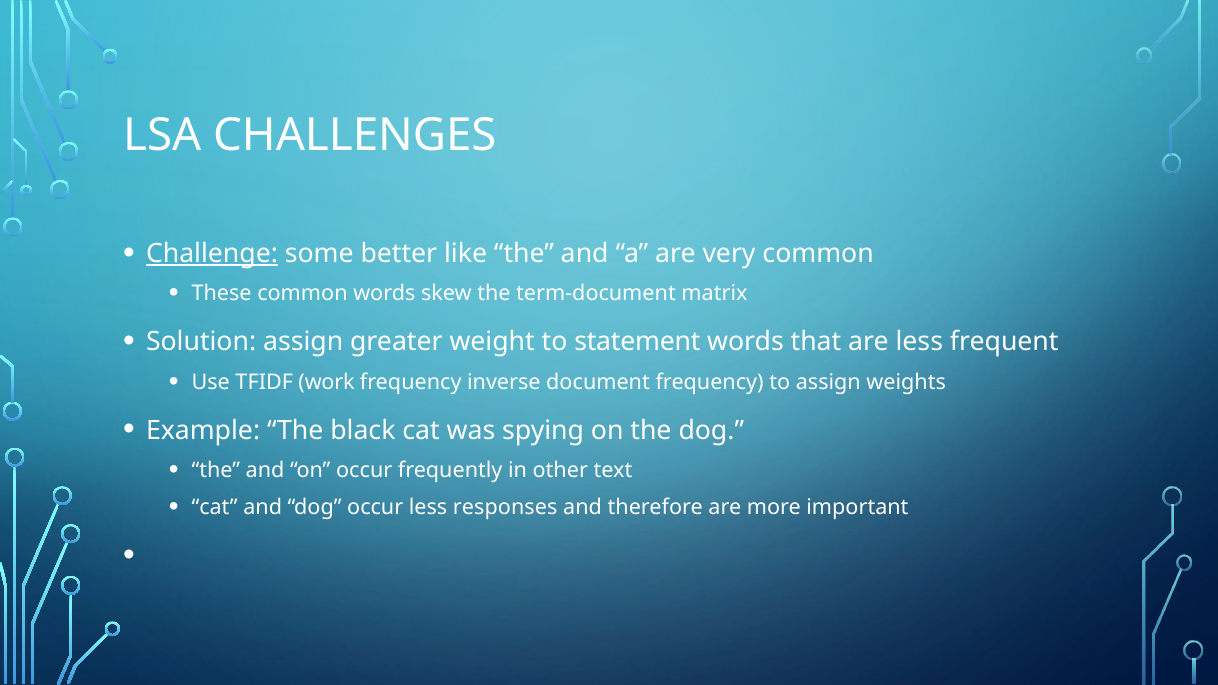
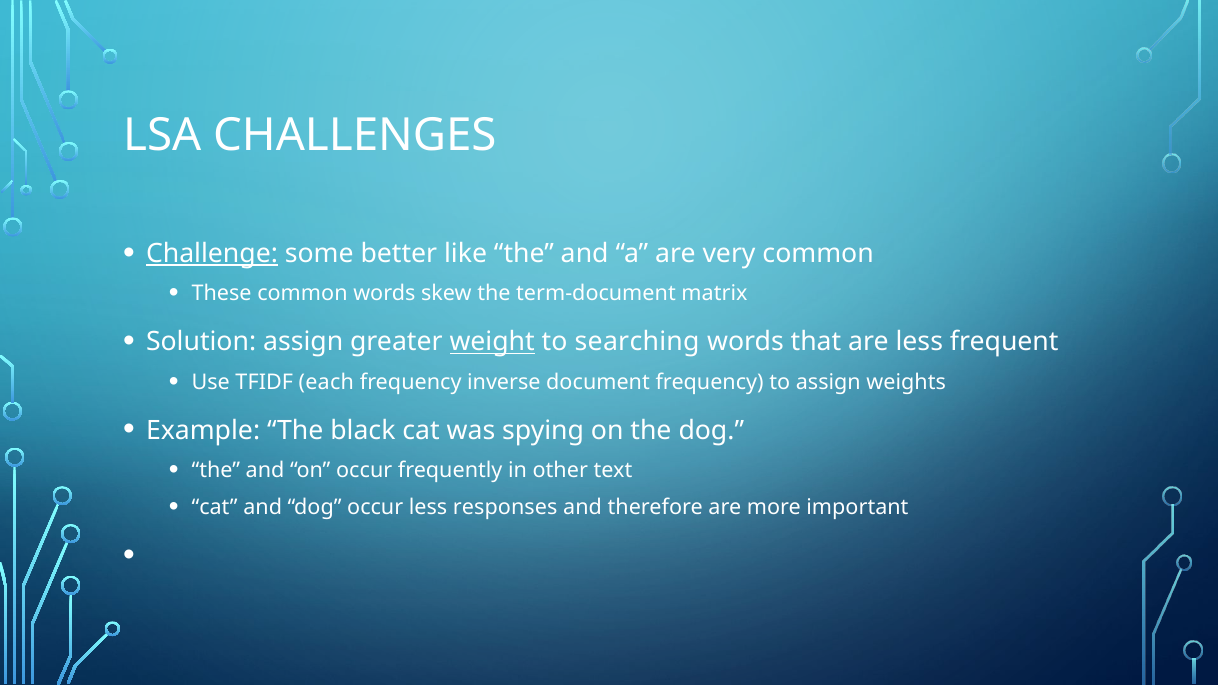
weight underline: none -> present
statement: statement -> searching
work: work -> each
